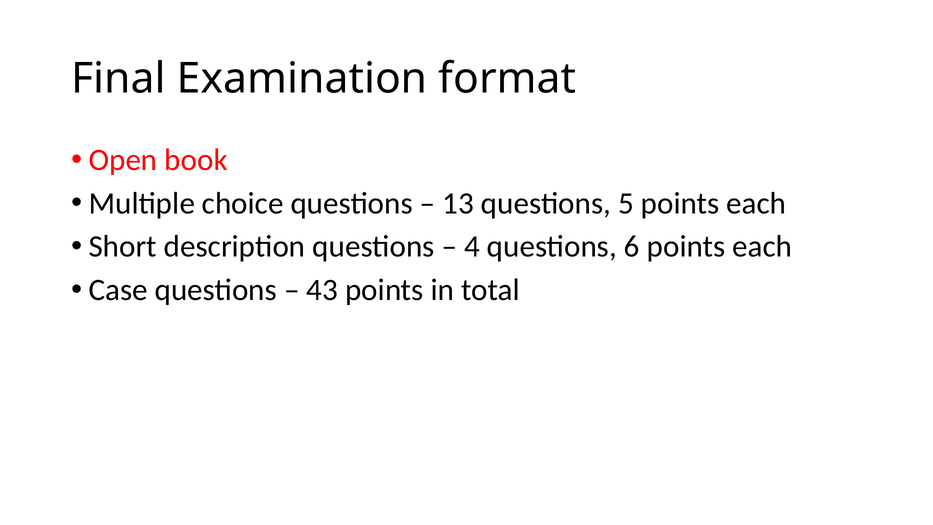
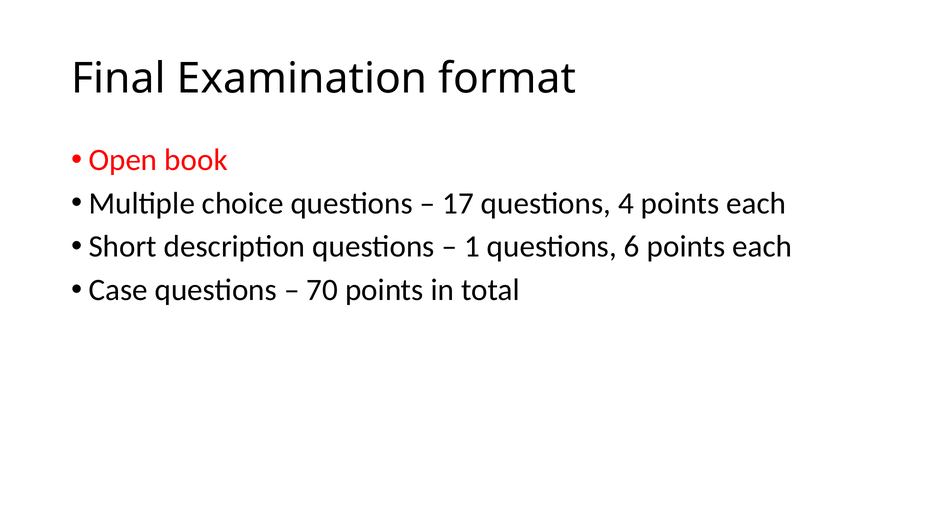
13: 13 -> 17
5: 5 -> 4
4: 4 -> 1
43: 43 -> 70
